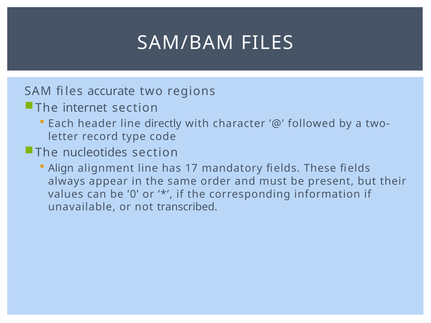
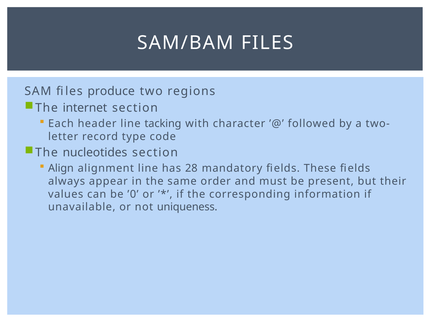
accurate: accurate -> produce
directly: directly -> tacking
17: 17 -> 28
transcribed: transcribed -> uniqueness
